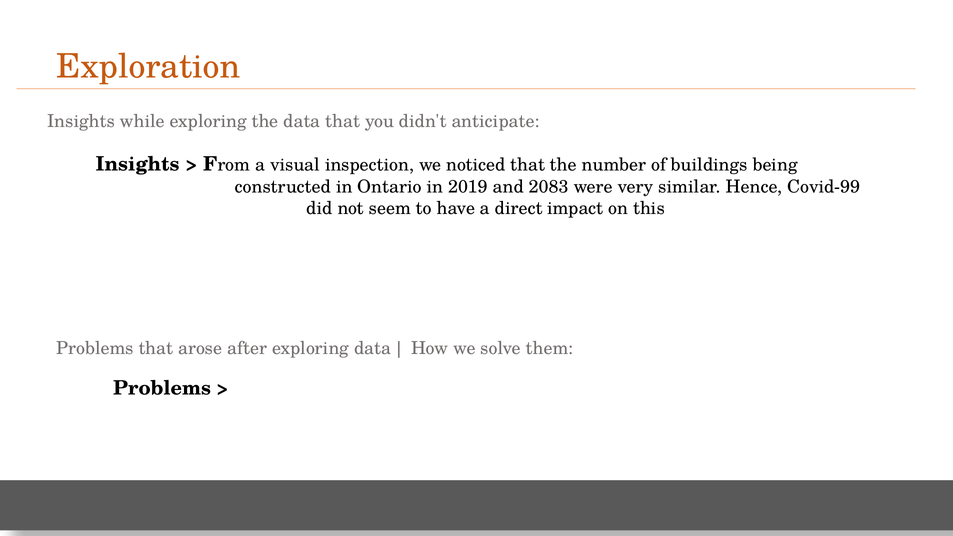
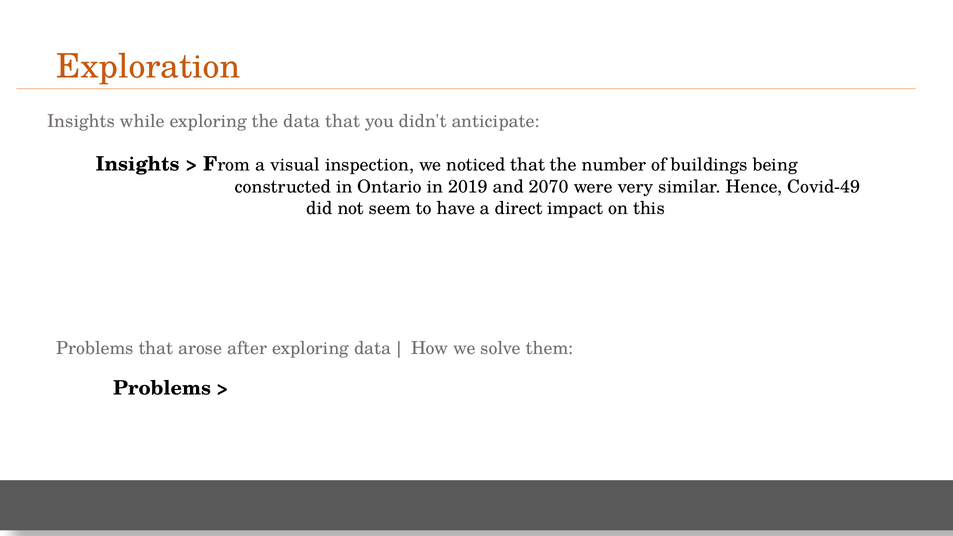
2083: 2083 -> 2070
Covid-99: Covid-99 -> Covid-49
